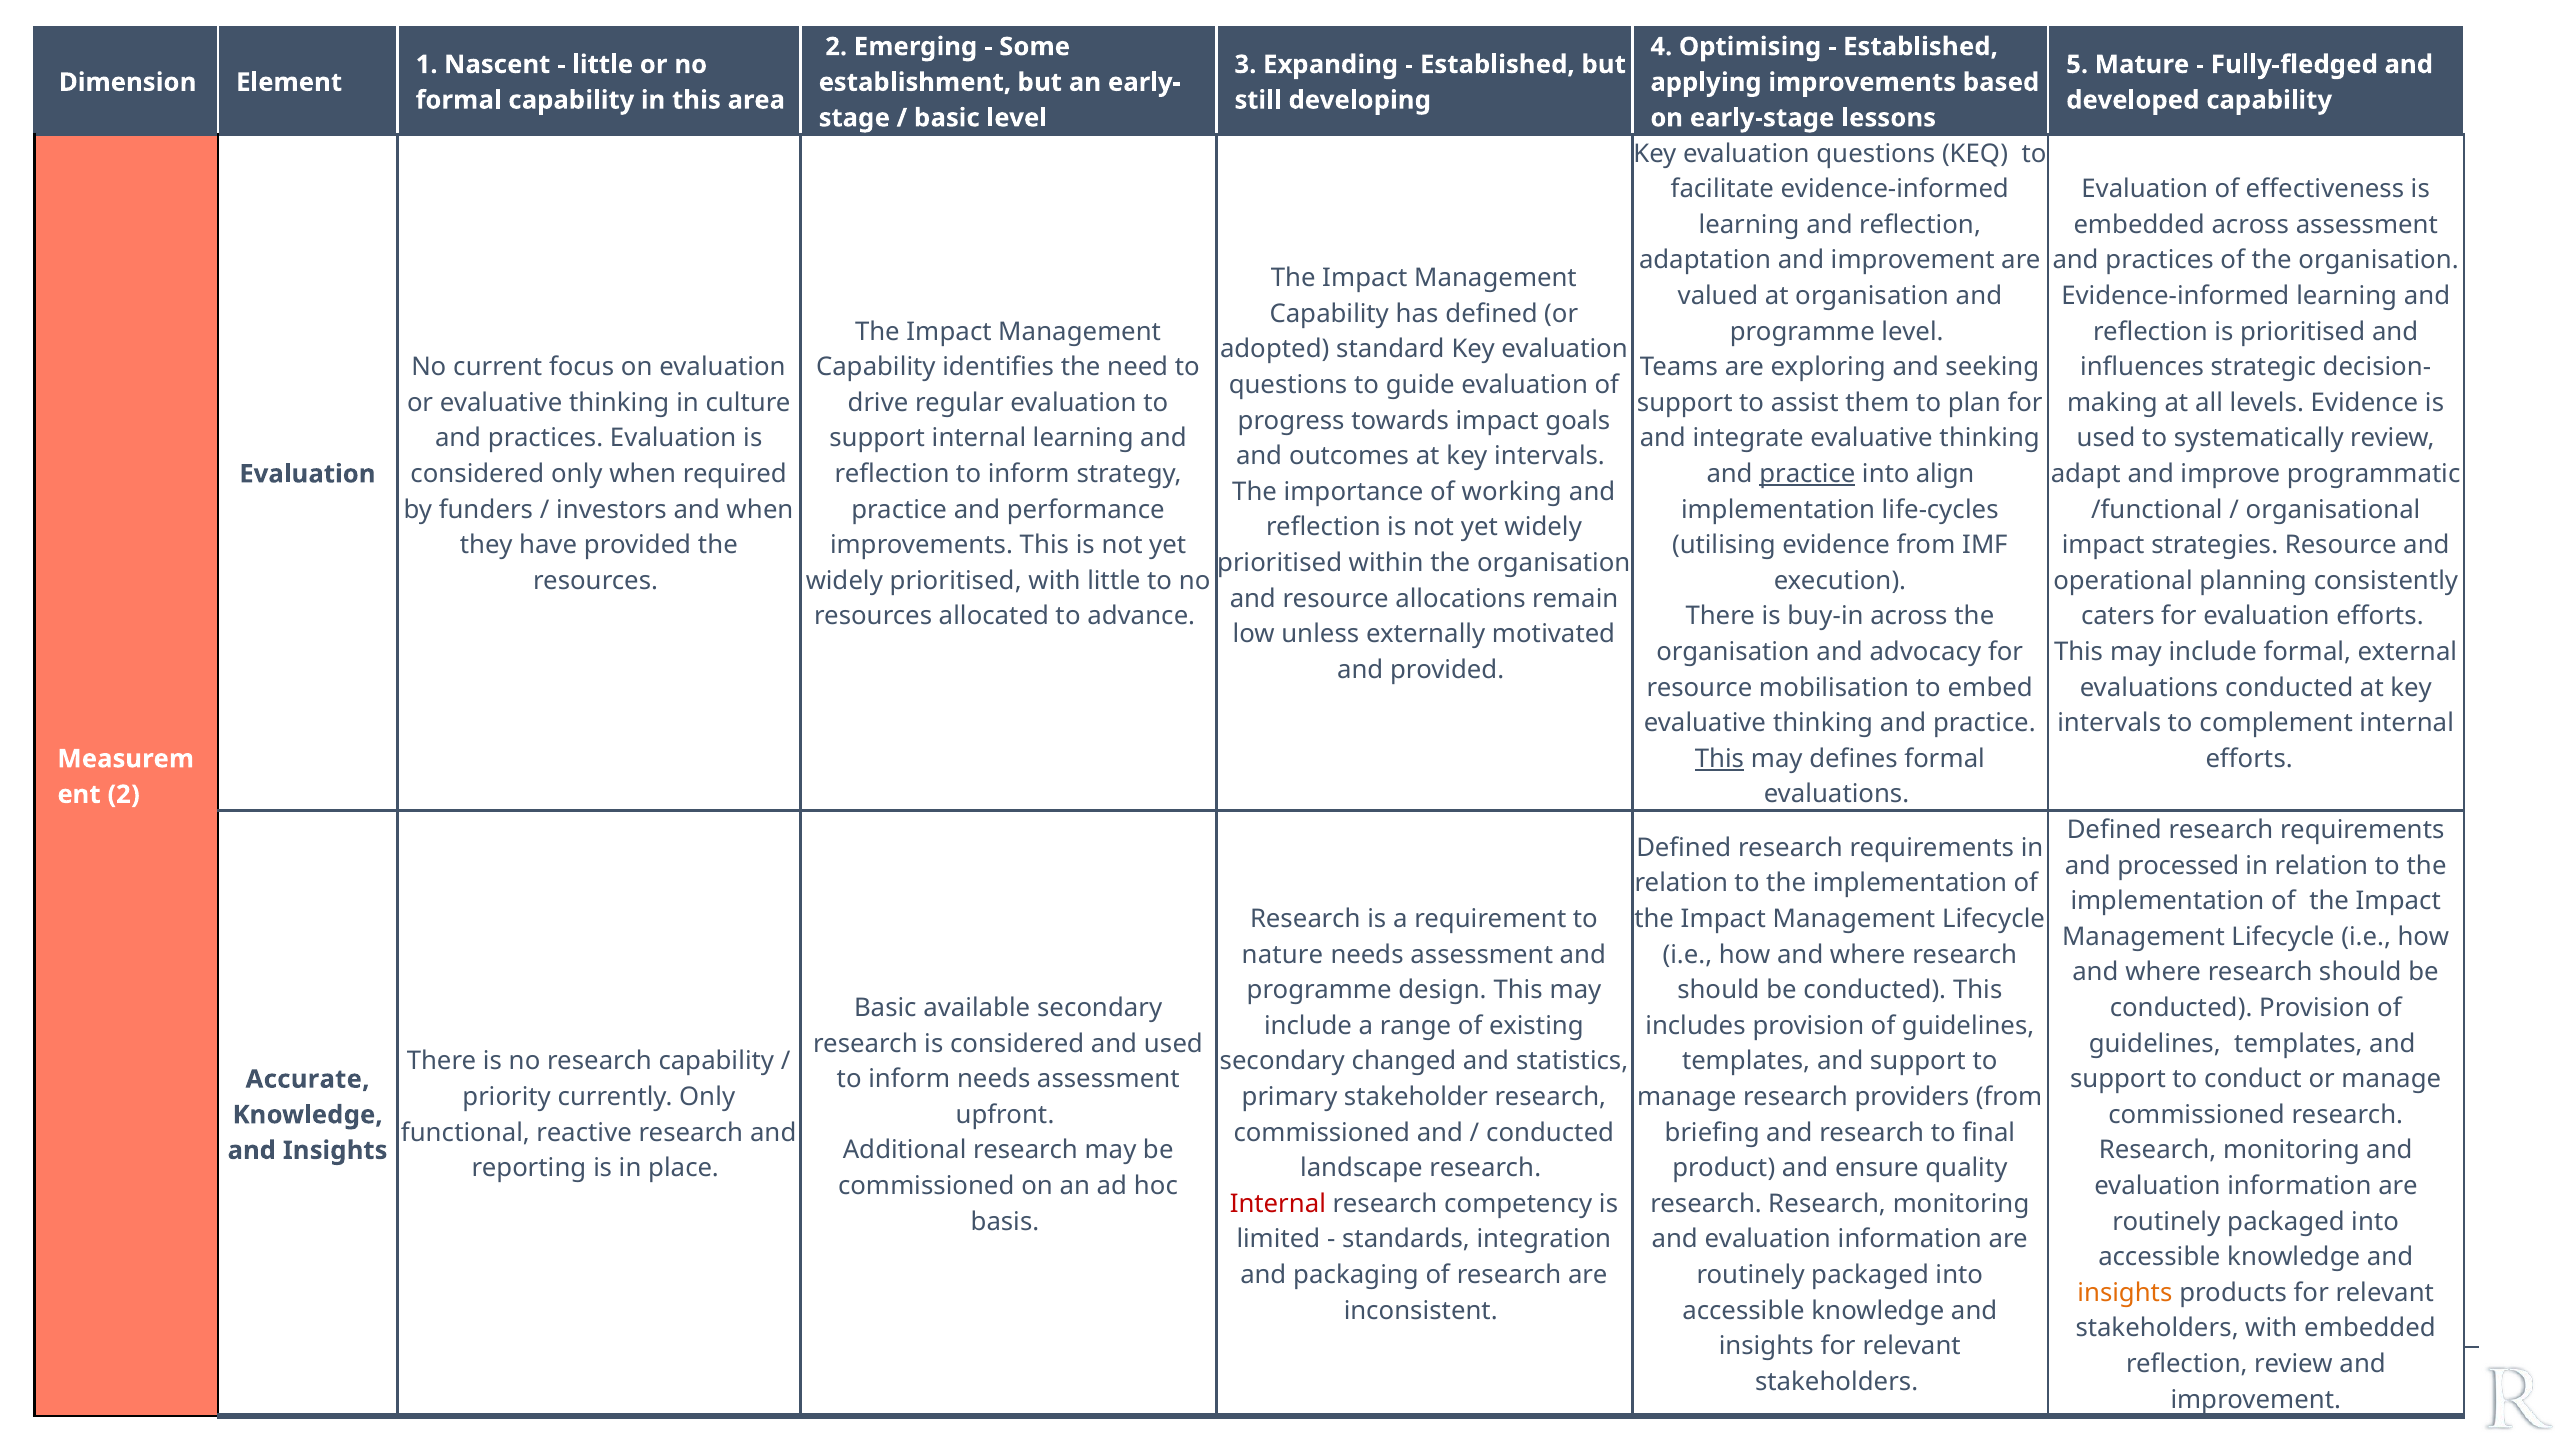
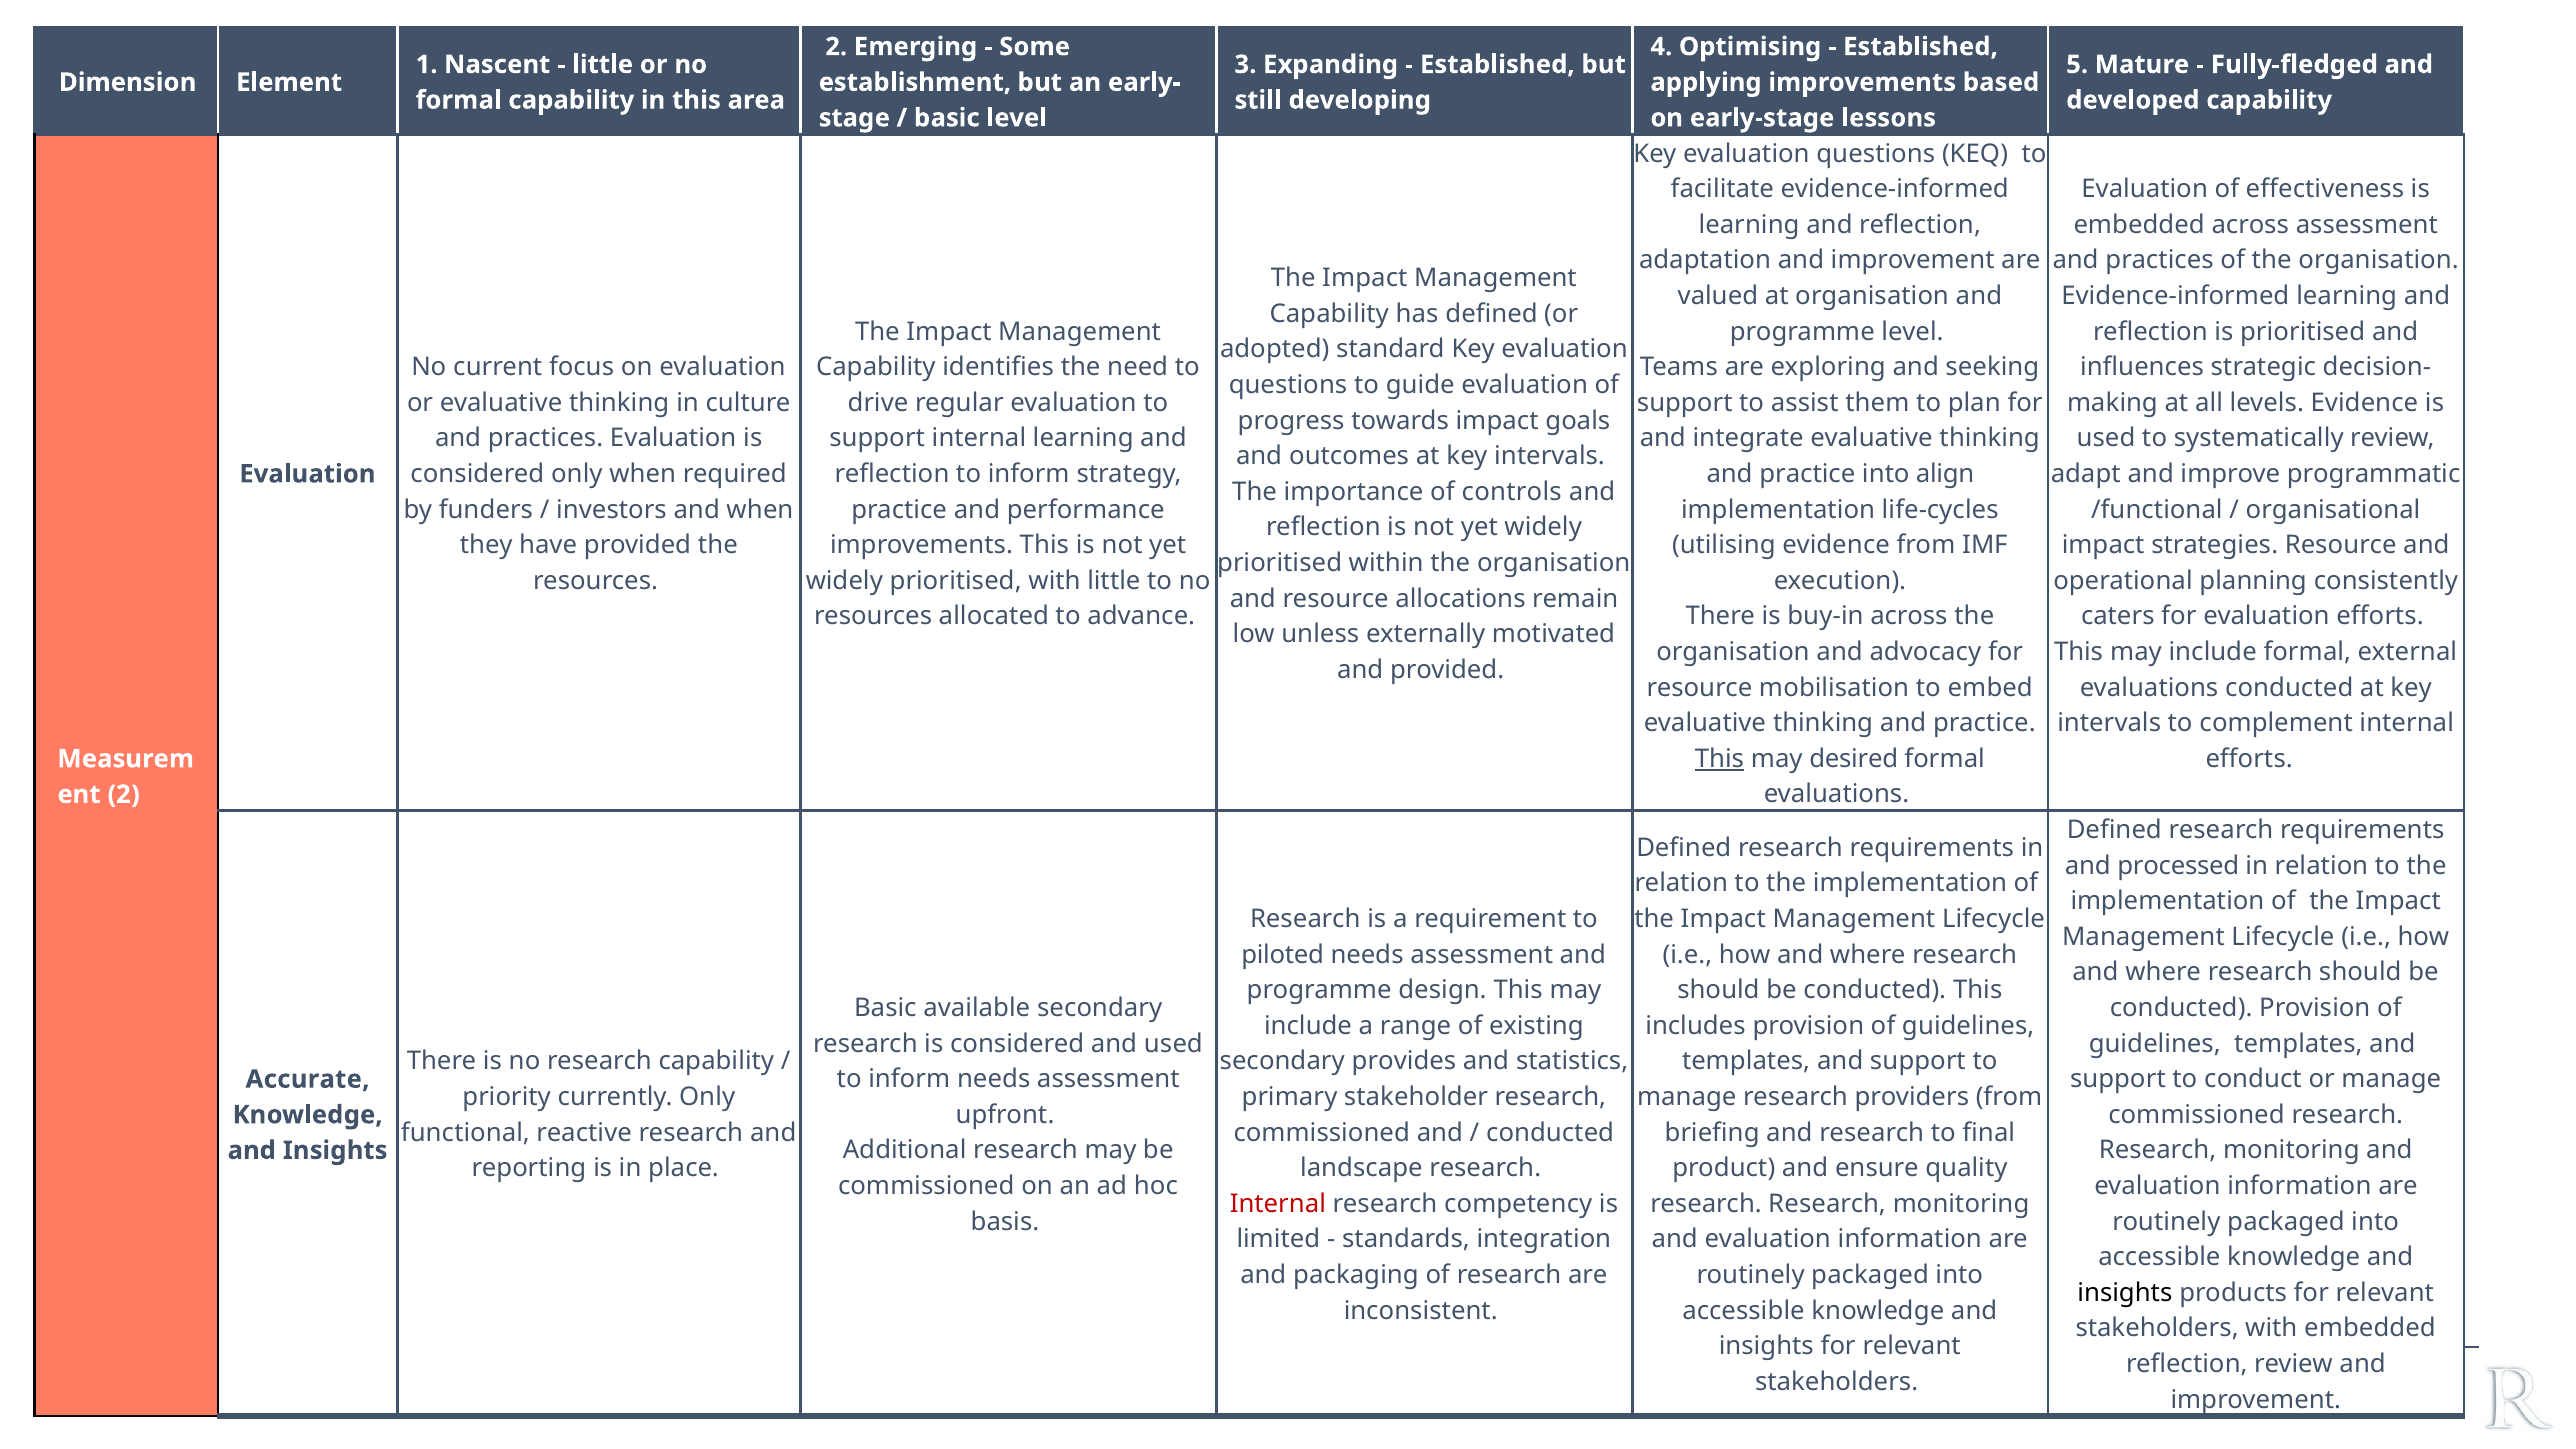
practice at (1807, 474) underline: present -> none
working: working -> controls
defines: defines -> desired
nature: nature -> piloted
changed: changed -> provides
insights at (2125, 1293) colour: orange -> black
